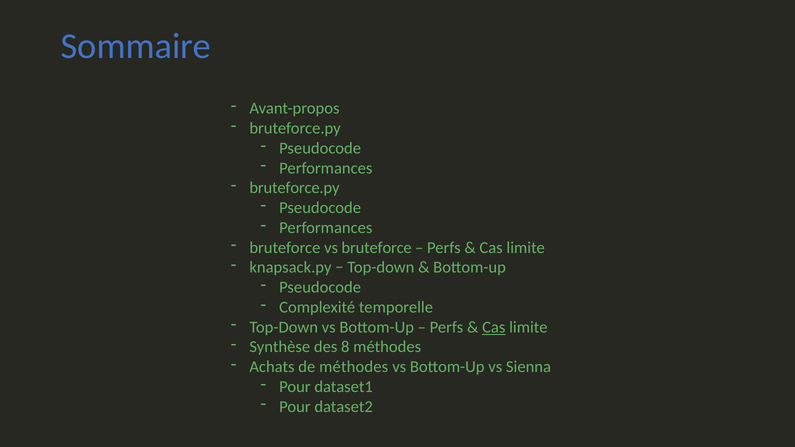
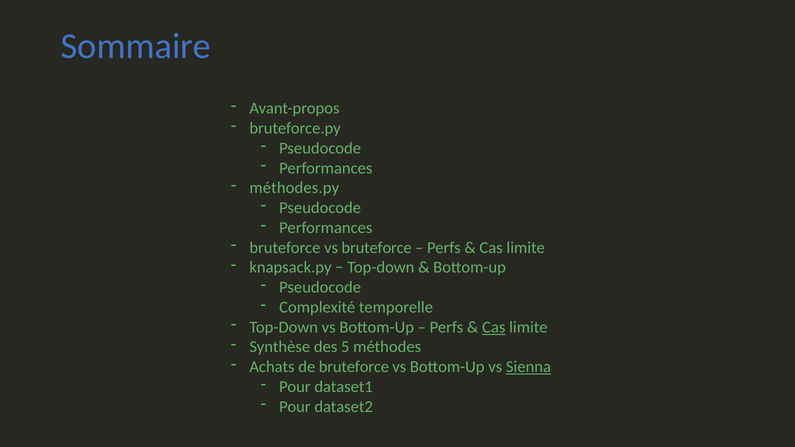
bruteforce.py at (294, 188): bruteforce.py -> méthodes.py
8: 8 -> 5
de méthodes: méthodes -> bruteforce
Sienna underline: none -> present
